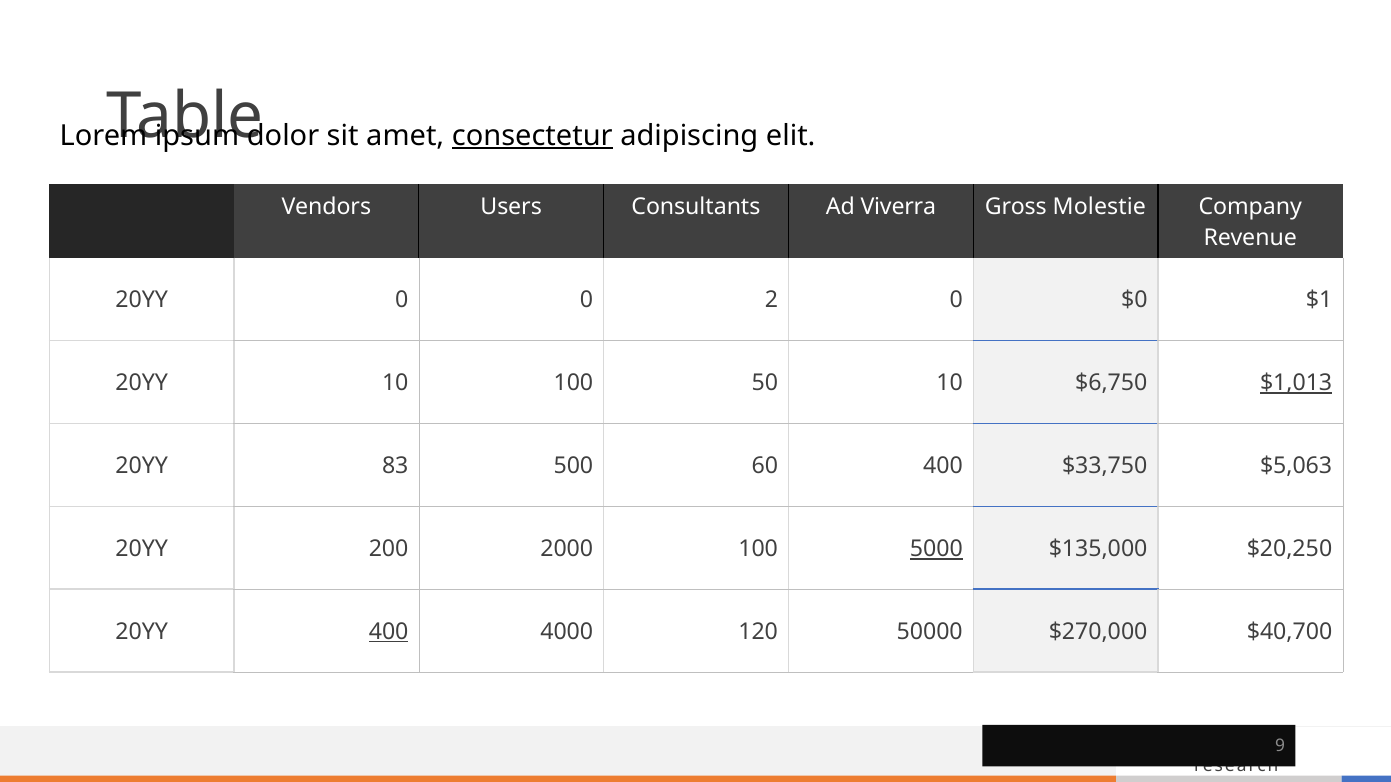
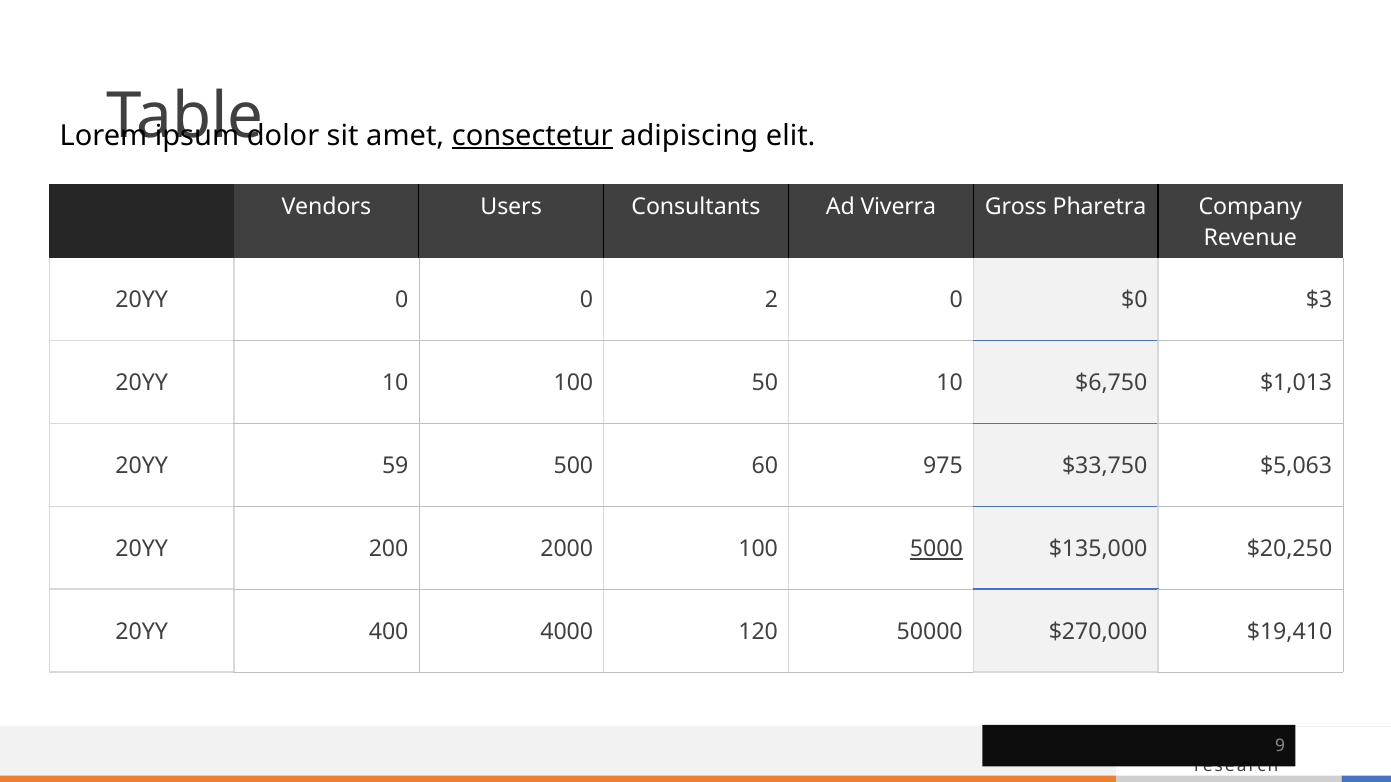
Molestie: Molestie -> Pharetra
$1: $1 -> $3
$1,013 underline: present -> none
83: 83 -> 59
60 400: 400 -> 975
400 at (389, 632) underline: present -> none
$40,700: $40,700 -> $19,410
